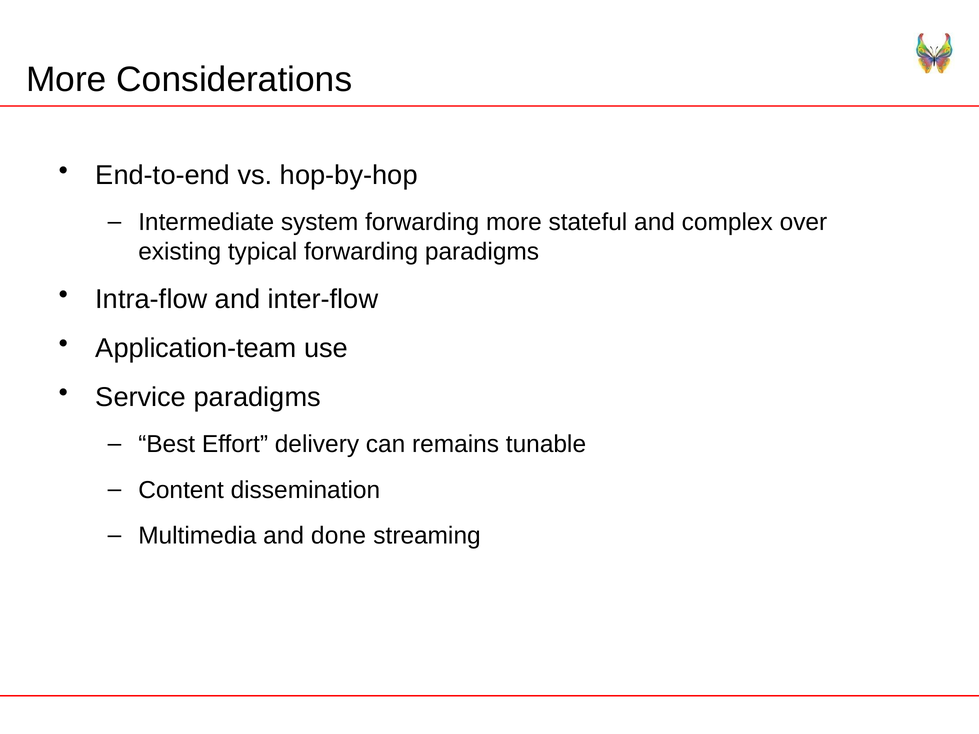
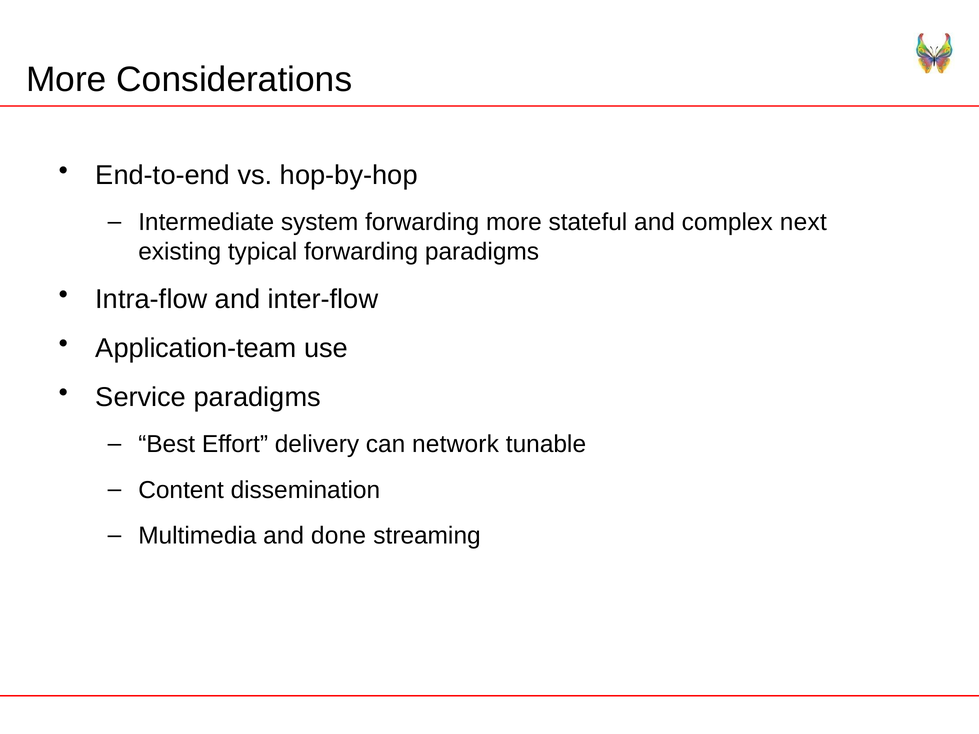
over: over -> next
remains: remains -> network
